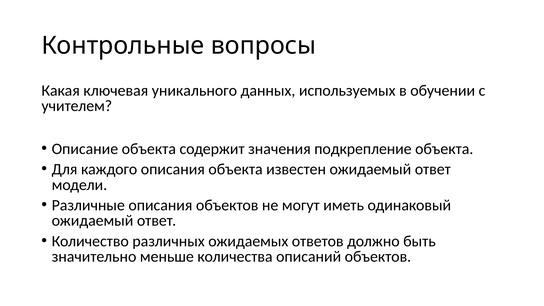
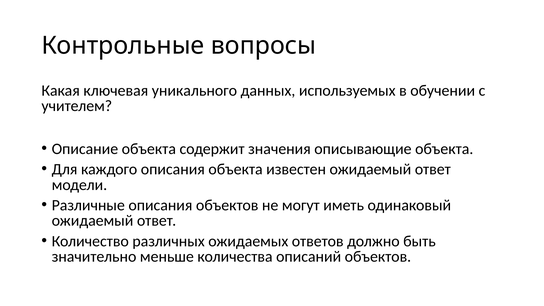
подкрепление: подкрепление -> описывающие
